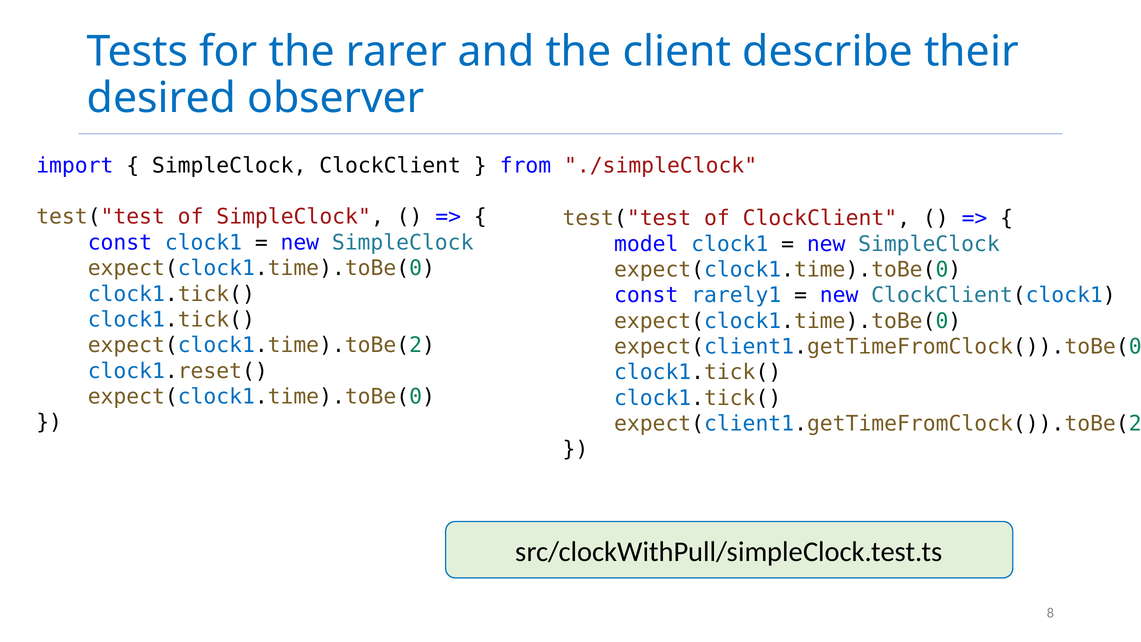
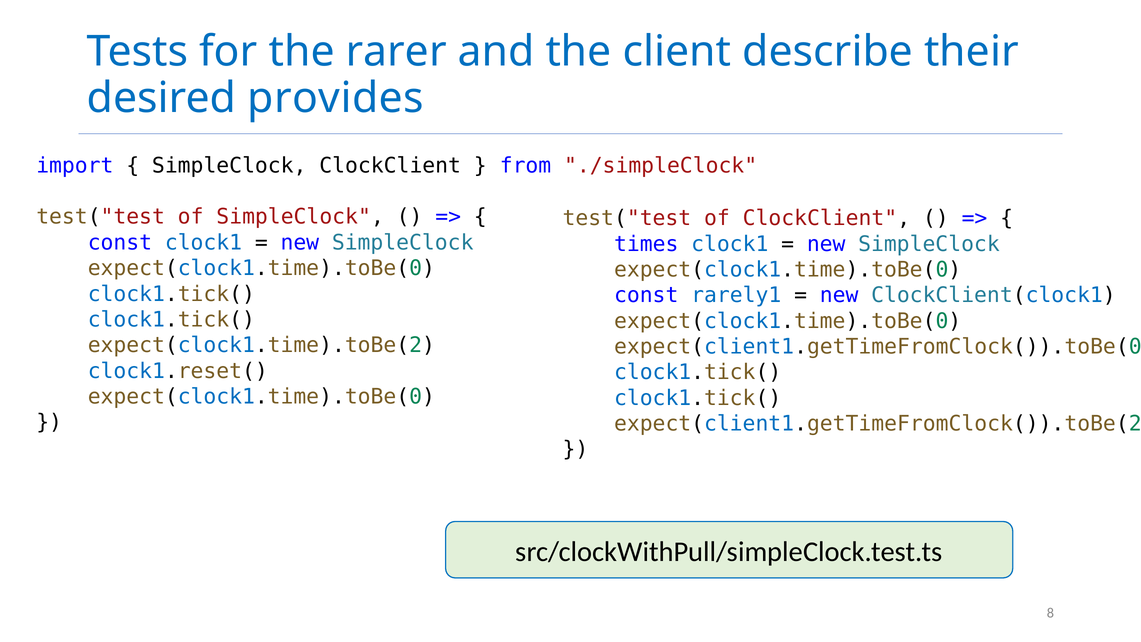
observer: observer -> provides
model: model -> times
